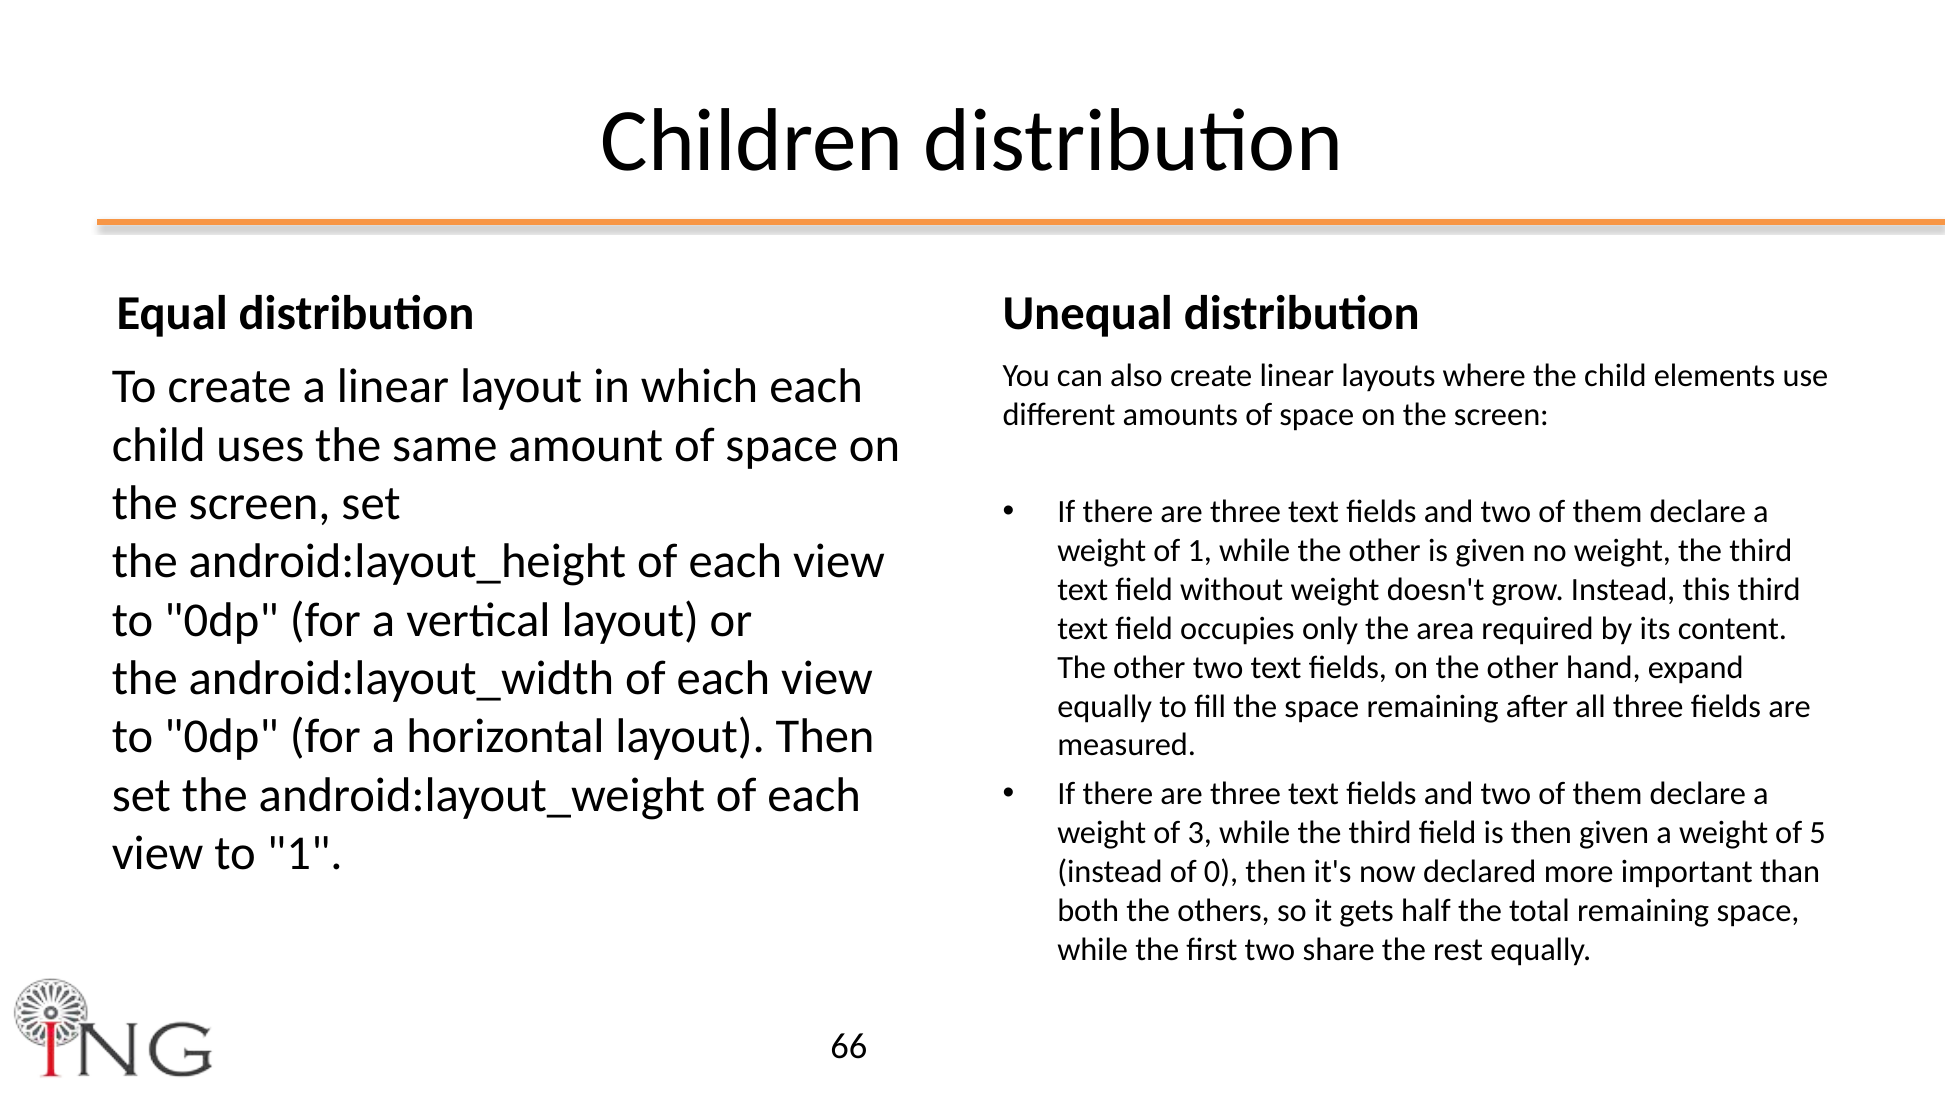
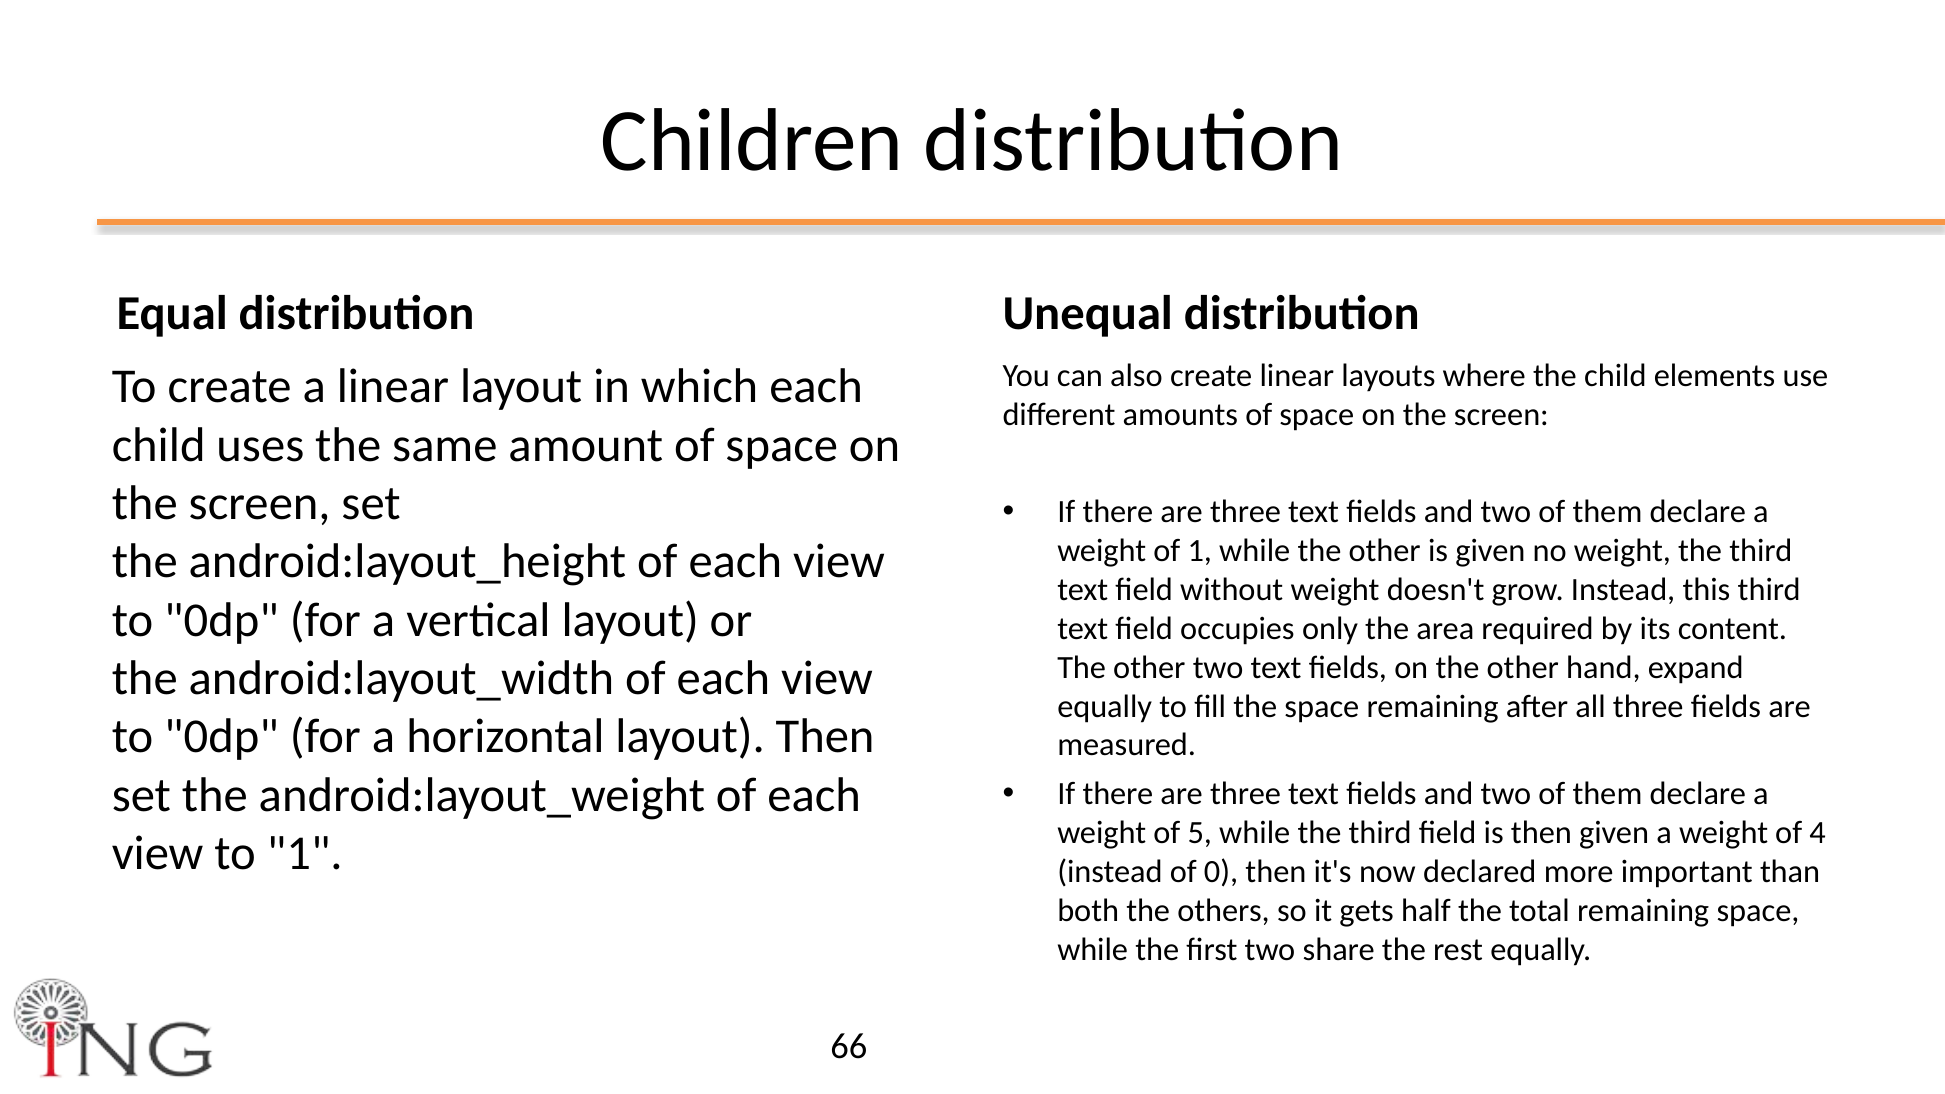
3: 3 -> 5
5: 5 -> 4
